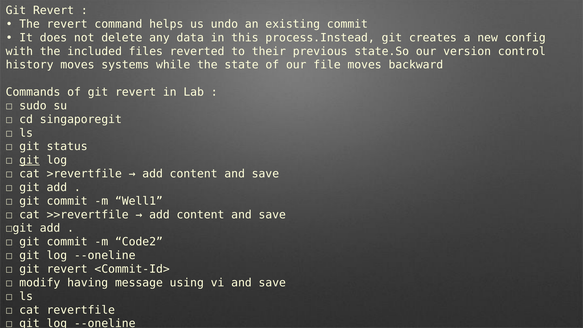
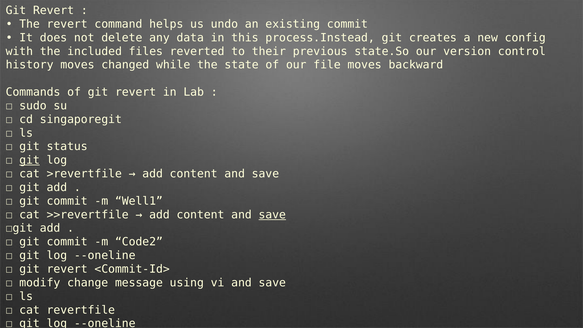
systems: systems -> changed
save at (272, 215) underline: none -> present
having: having -> change
